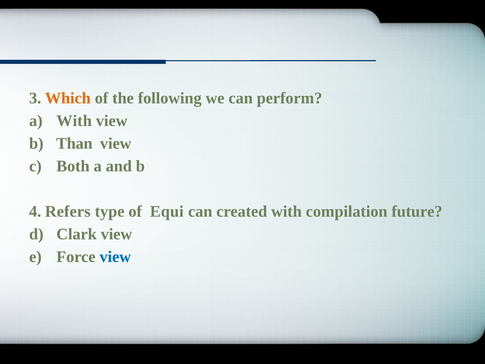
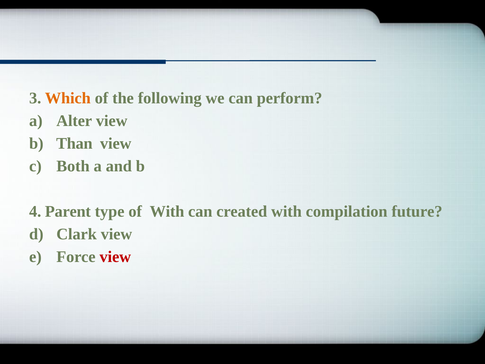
a With: With -> Alter
Refers: Refers -> Parent
of Equi: Equi -> With
view at (115, 257) colour: blue -> red
